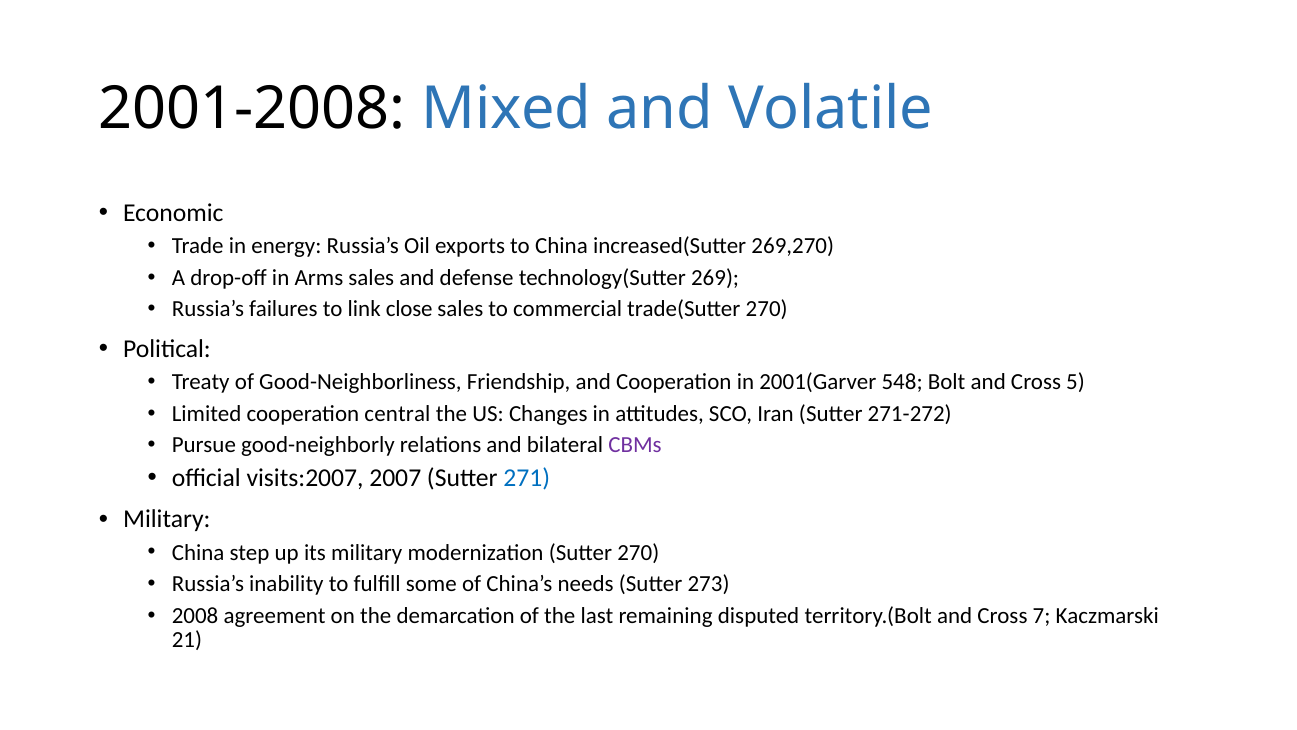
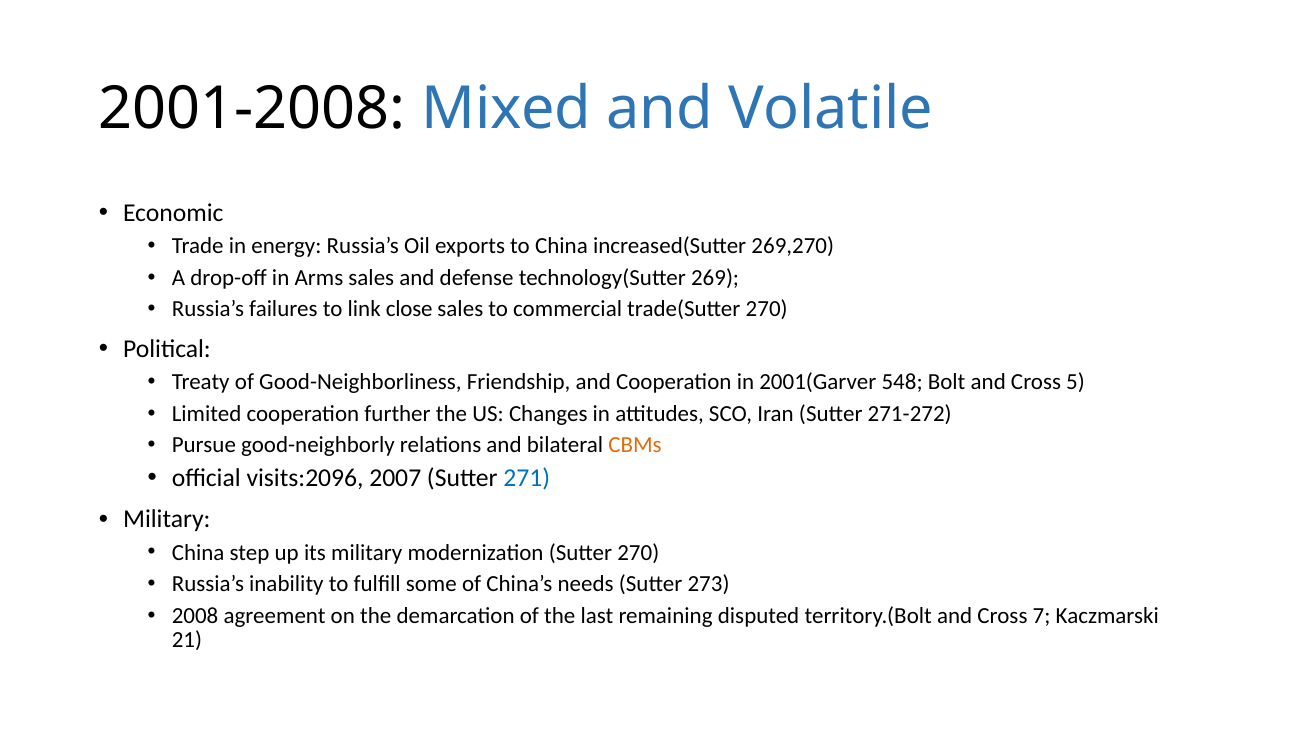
central: central -> further
CBMs colour: purple -> orange
visits:2007: visits:2007 -> visits:2096
